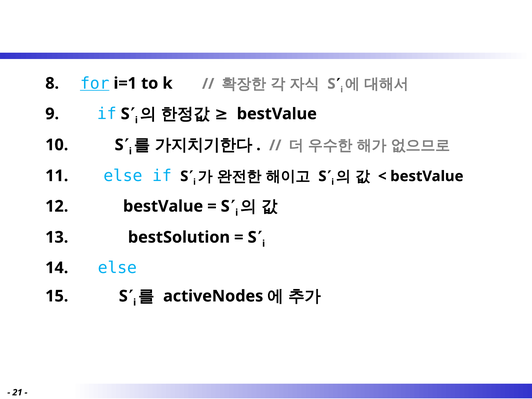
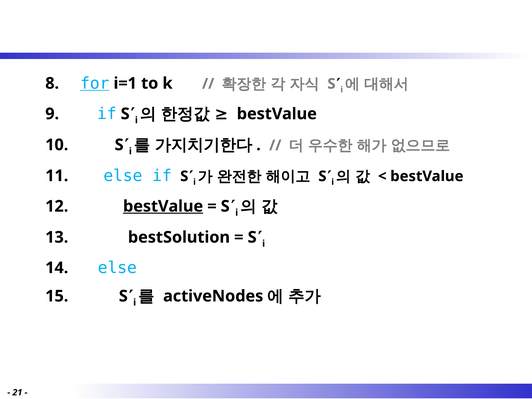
bestValue at (163, 206) underline: none -> present
